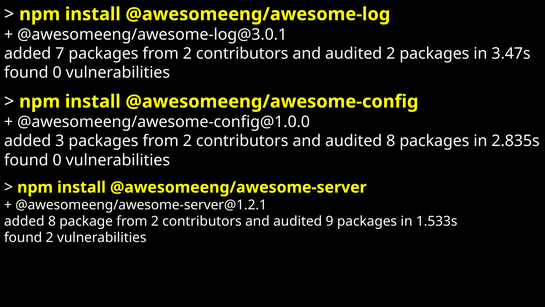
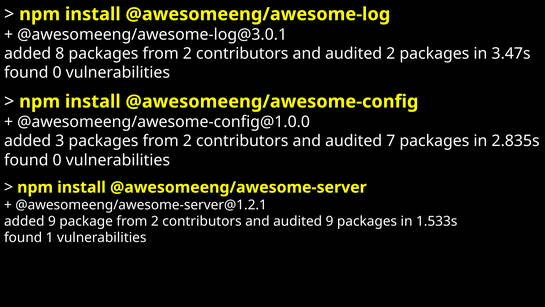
7: 7 -> 8
audited 8: 8 -> 7
added 8: 8 -> 9
found 2: 2 -> 1
